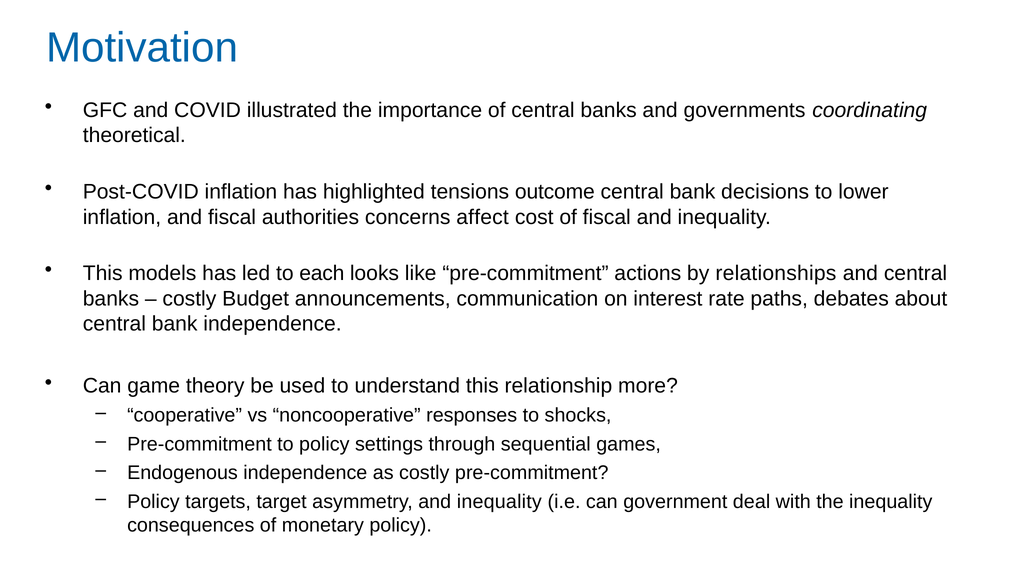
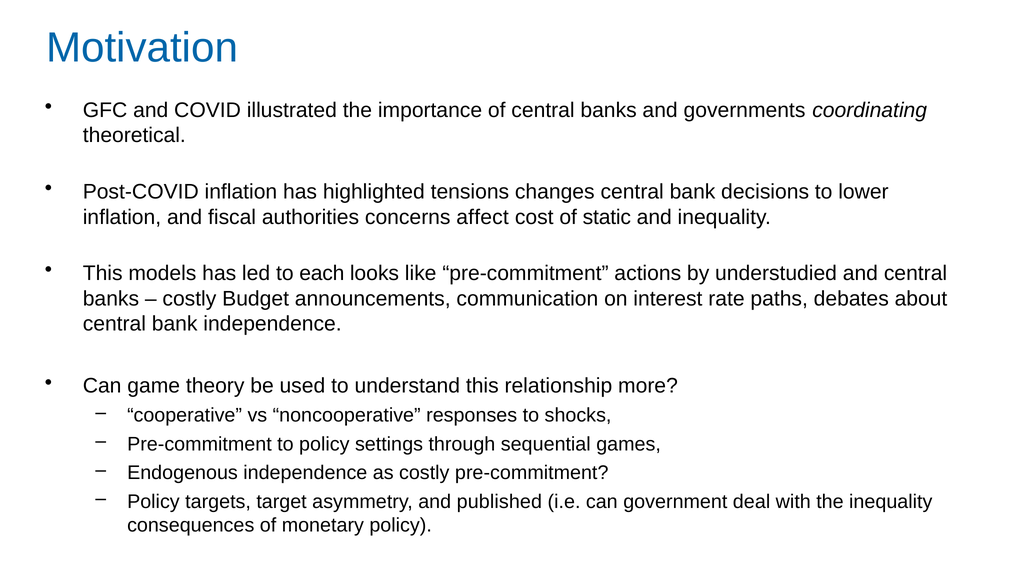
outcome: outcome -> changes
of fiscal: fiscal -> static
relationships: relationships -> understudied
asymmetry and inequality: inequality -> published
